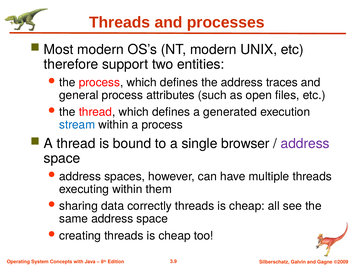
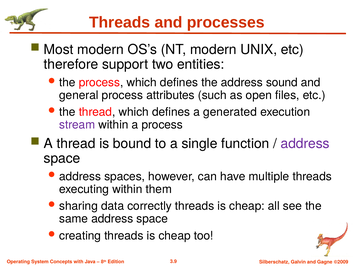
traces: traces -> sound
stream colour: blue -> purple
browser: browser -> function
